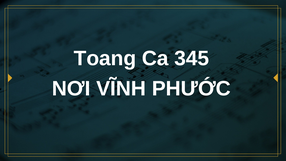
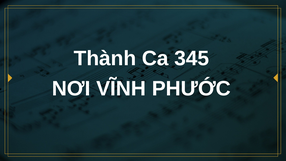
Toang: Toang -> Thành
